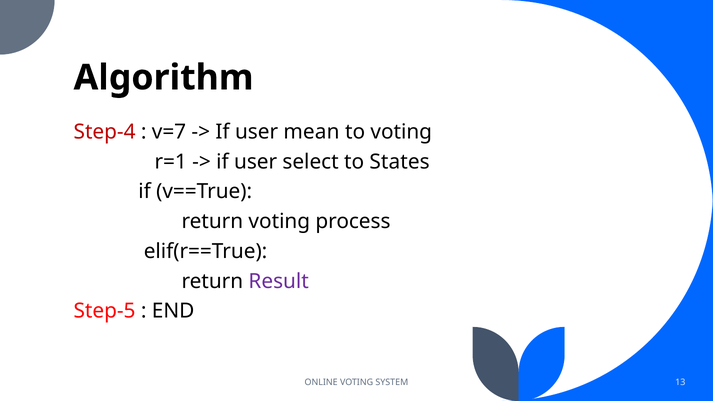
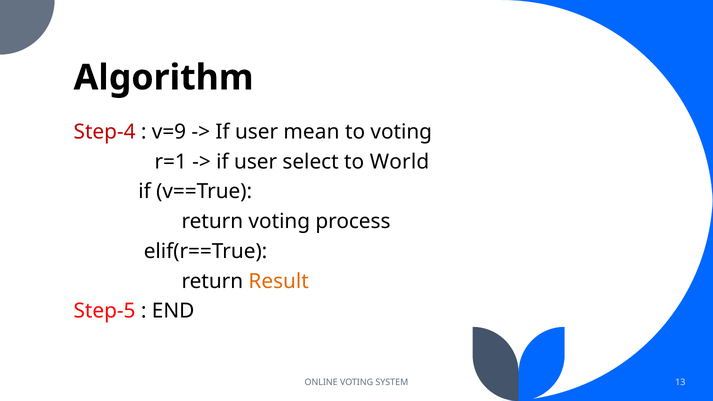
v=7: v=7 -> v=9
States: States -> World
Result colour: purple -> orange
